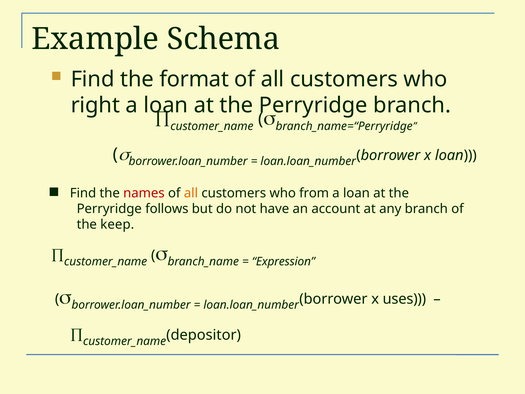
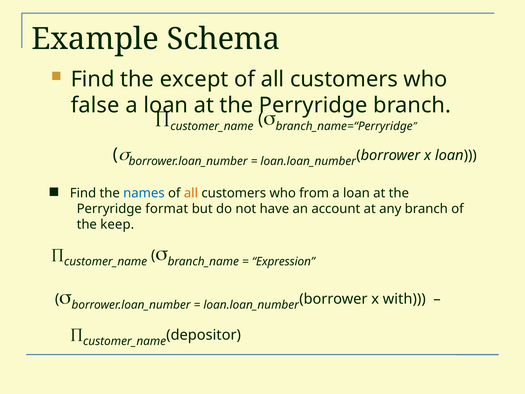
format: format -> except
right: right -> false
names colour: red -> blue
follows: follows -> format
uses: uses -> with
